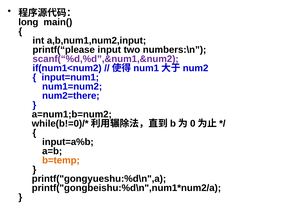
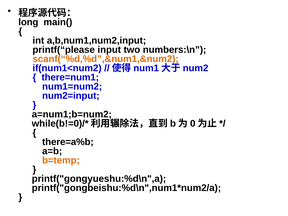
scanf(“%d,%d”,&num1,&num2 colour: purple -> orange
input=num1: input=num1 -> there=num1
num2=there: num2=there -> num2=input
input=a%b: input=a%b -> there=a%b
